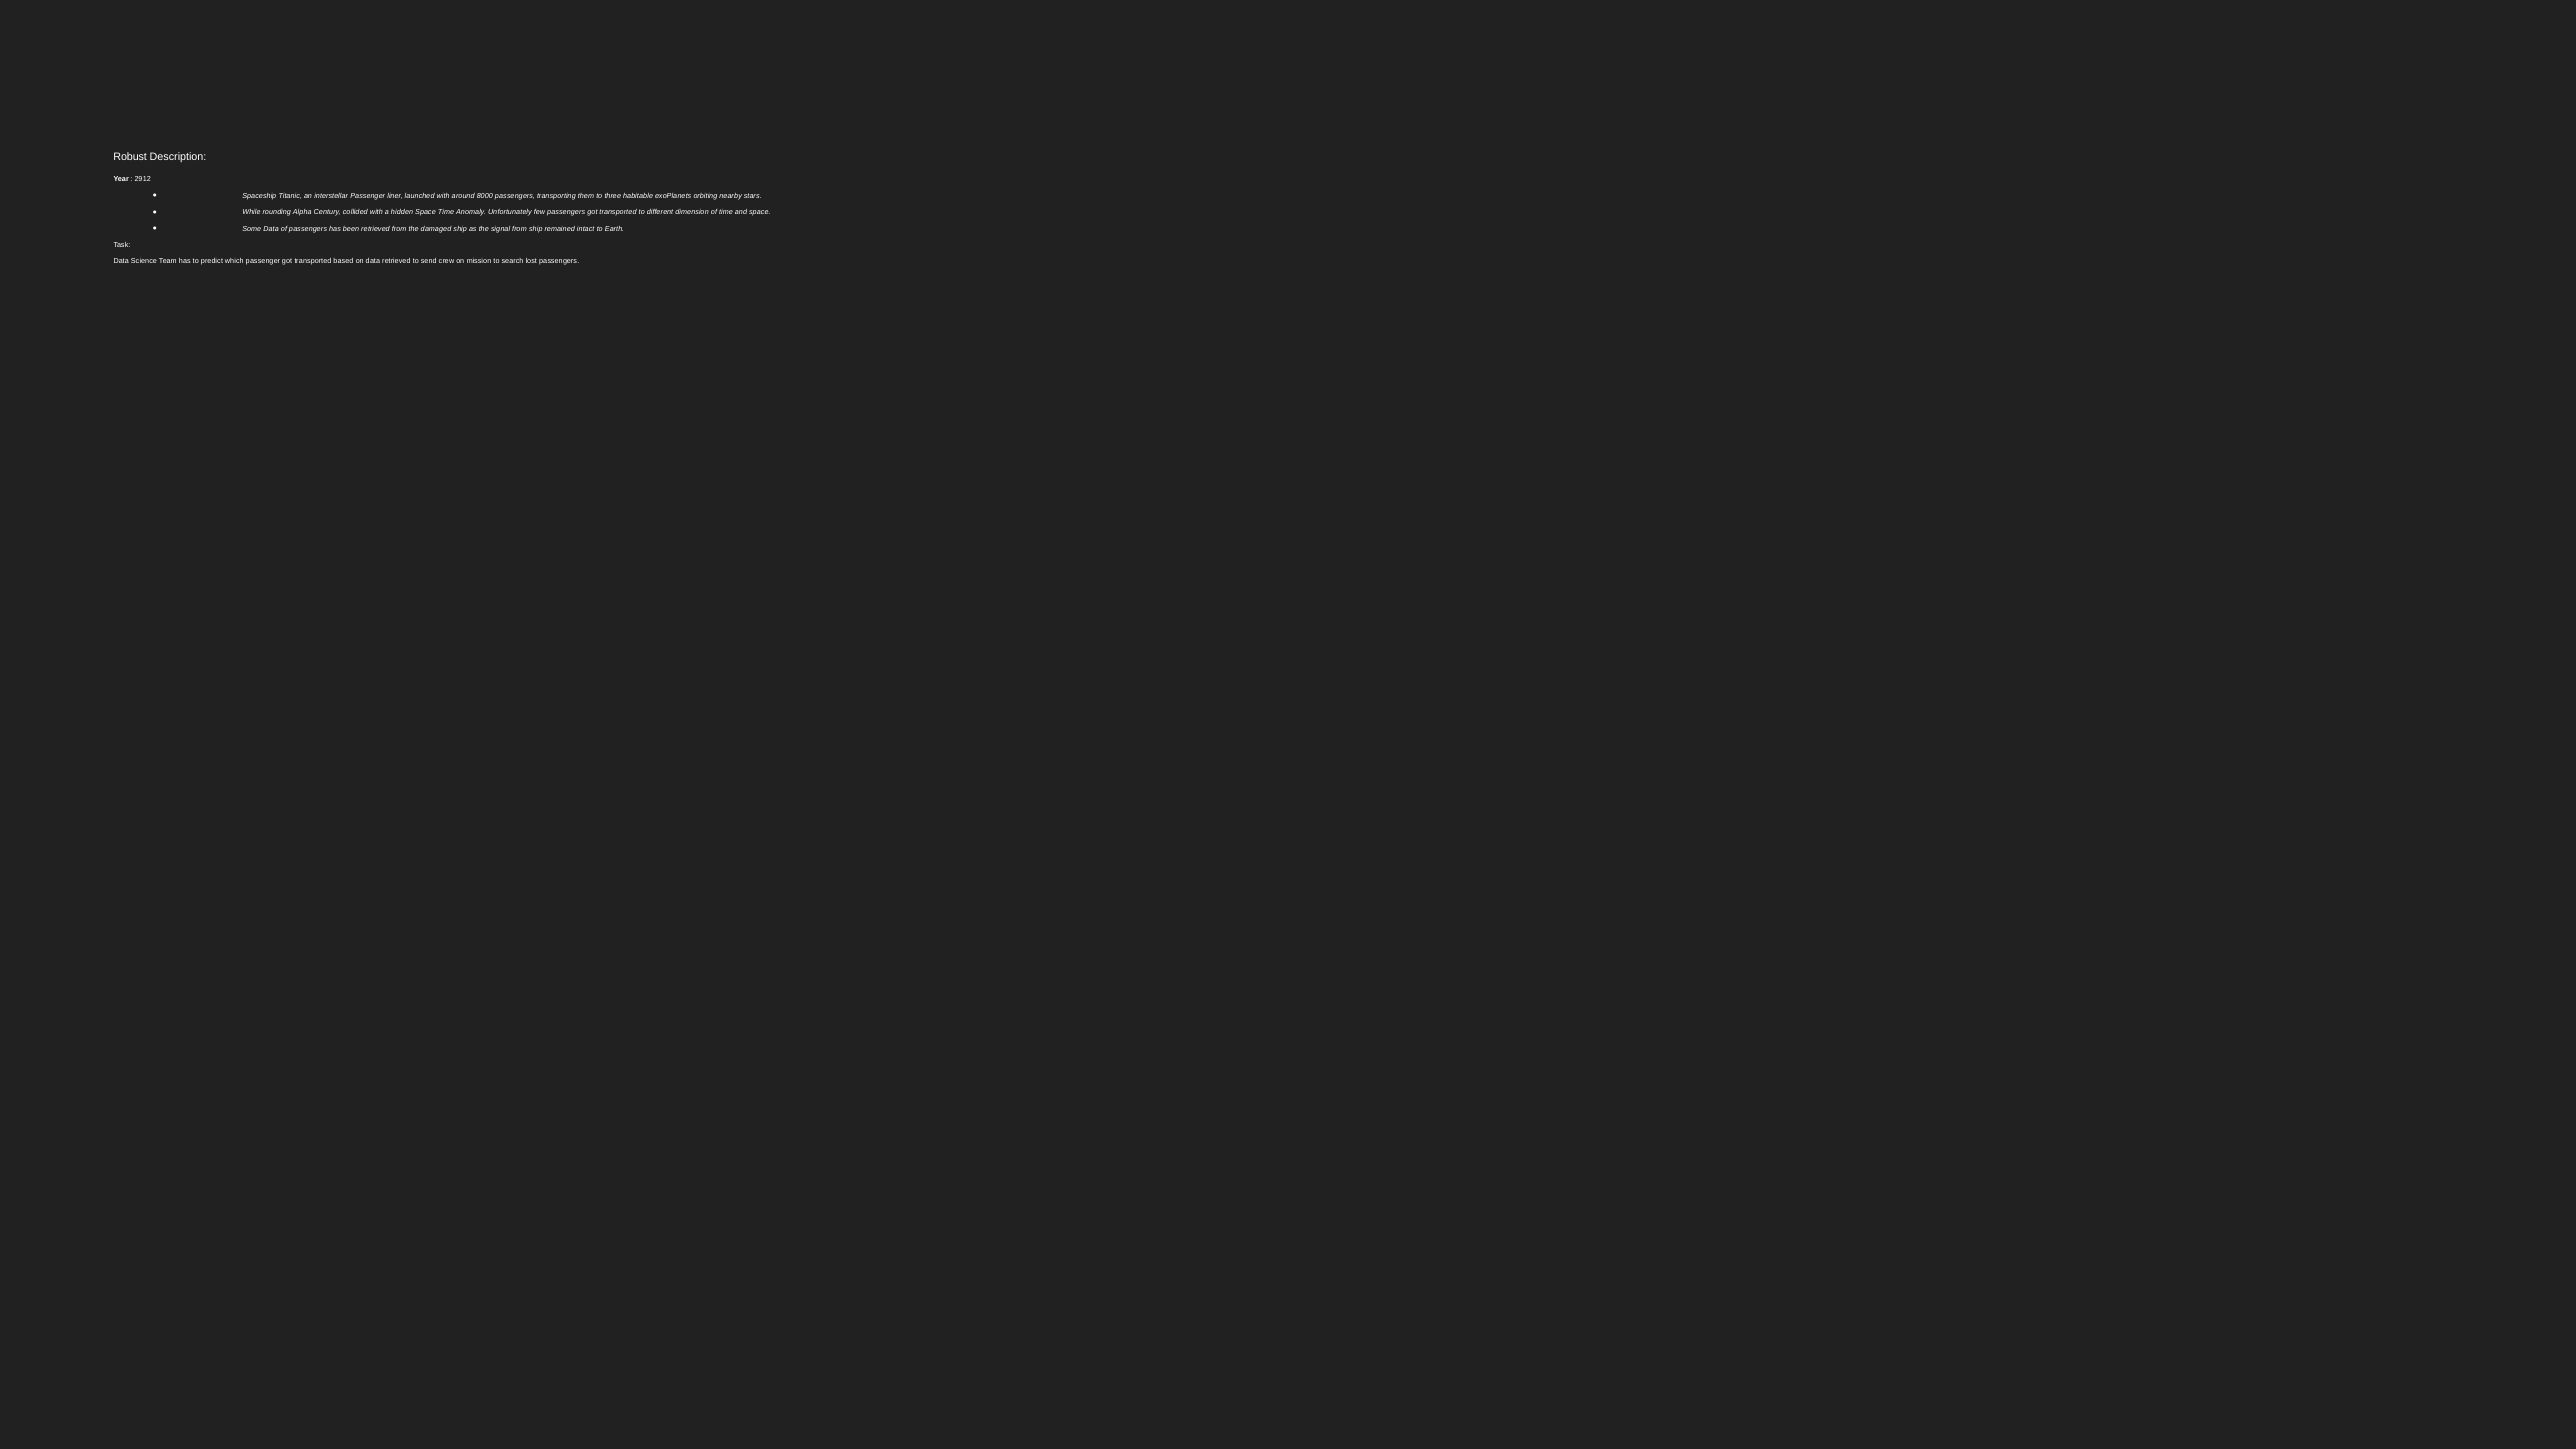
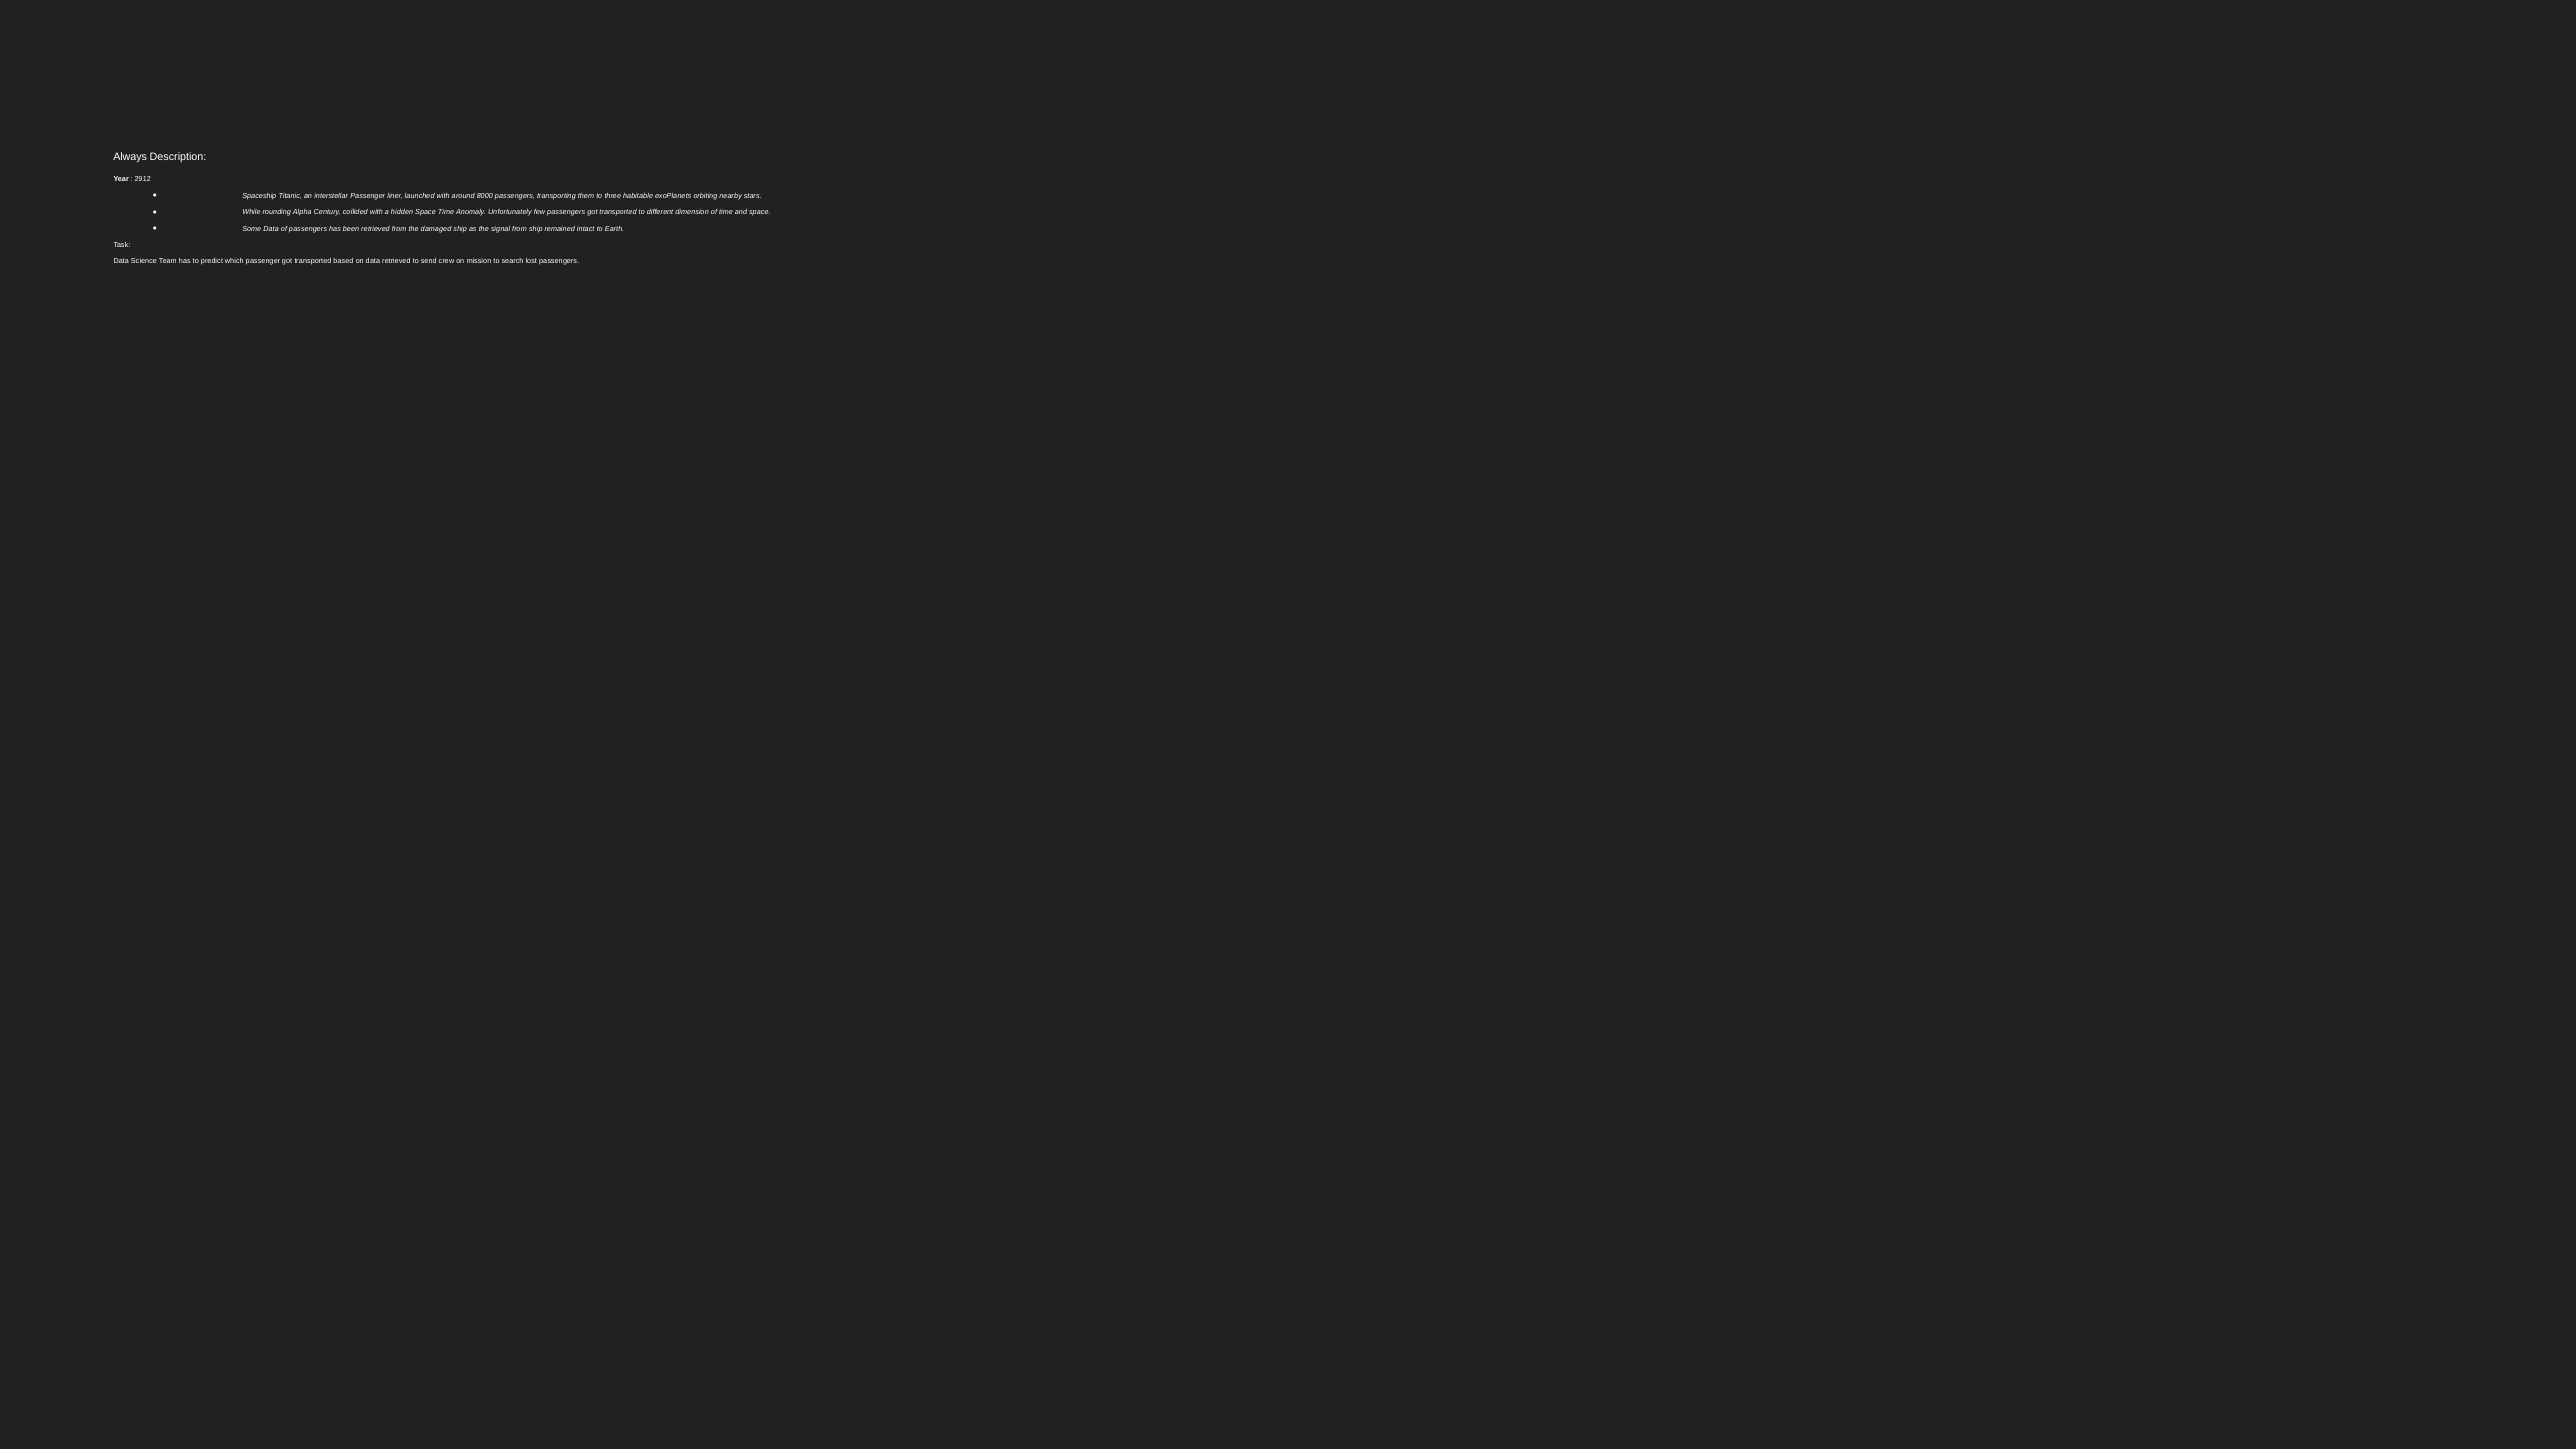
Robust: Robust -> Always
